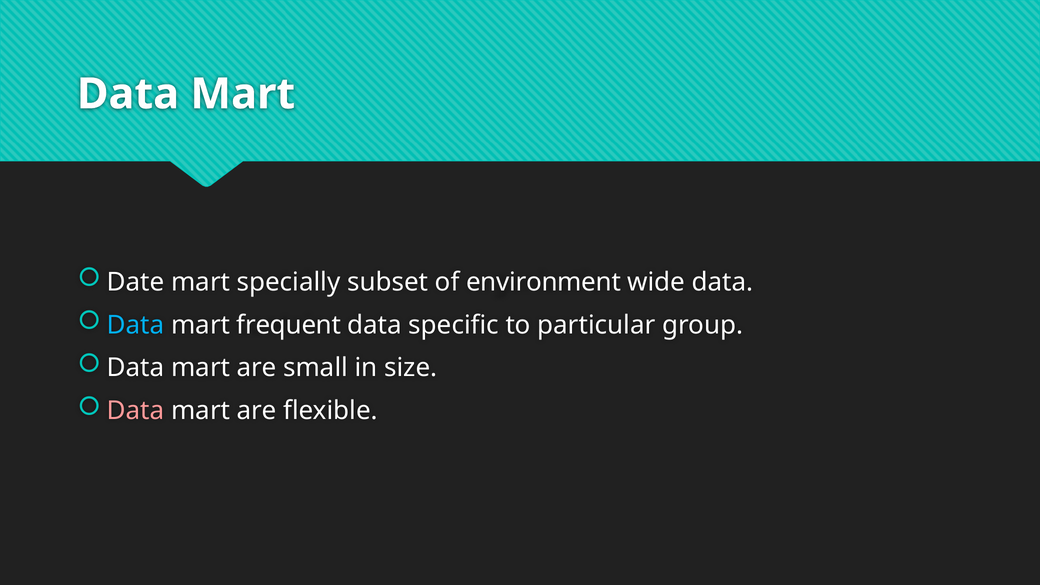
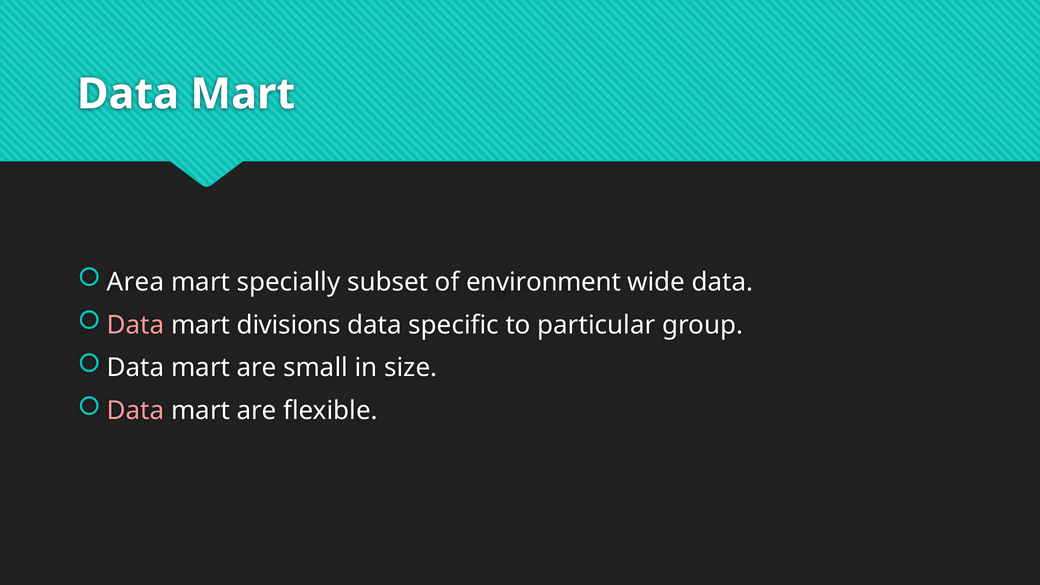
Date: Date -> Area
Data at (136, 325) colour: light blue -> pink
frequent: frequent -> divisions
